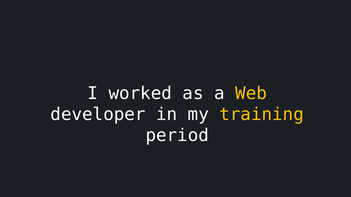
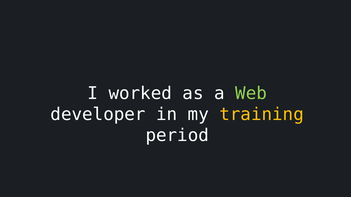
Web colour: yellow -> light green
